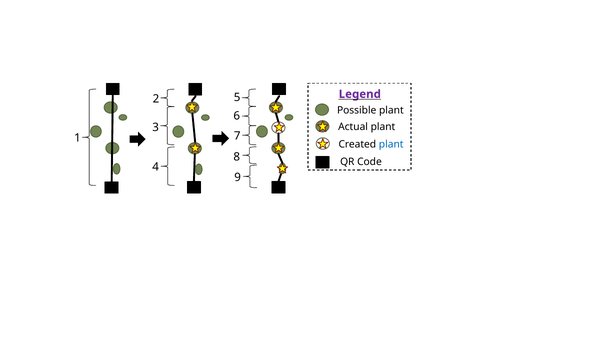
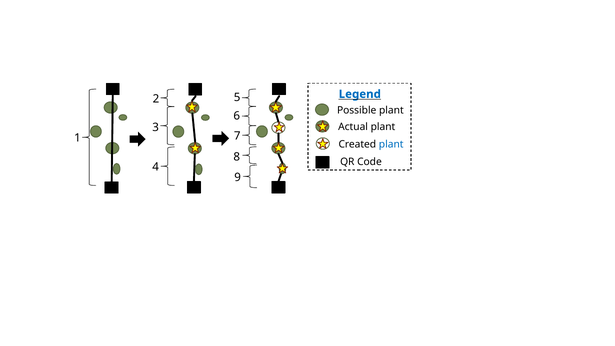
Legend colour: purple -> blue
